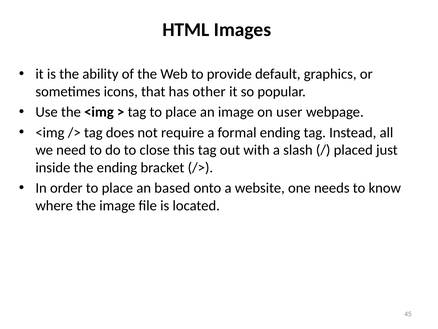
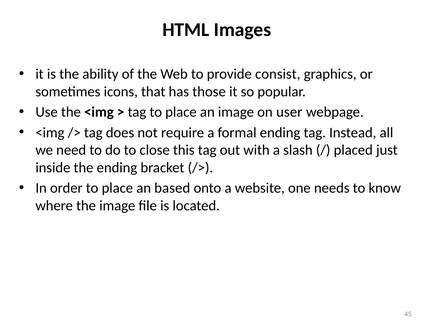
default: default -> consist
other: other -> those
